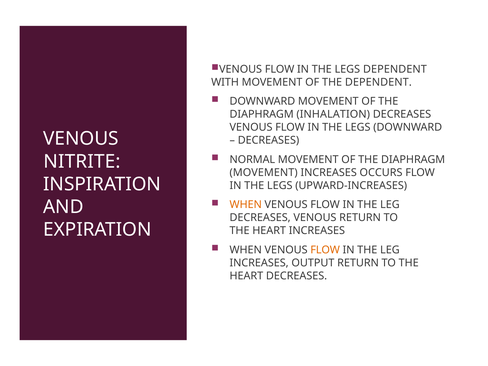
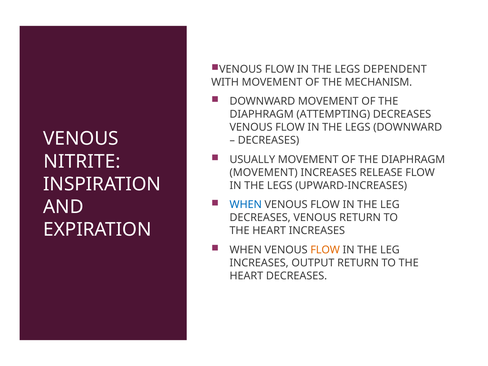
THE DEPENDENT: DEPENDENT -> MECHANISM
INHALATION: INHALATION -> ATTEMPTING
NORMAL: NORMAL -> USUALLY
OCCURS: OCCURS -> RELEASE
WHEN at (246, 205) colour: orange -> blue
